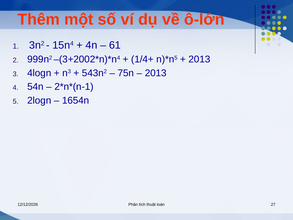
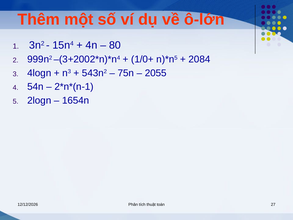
61: 61 -> 80
1/4+: 1/4+ -> 1/0+
2013 at (199, 59): 2013 -> 2084
2013 at (156, 73): 2013 -> 2055
